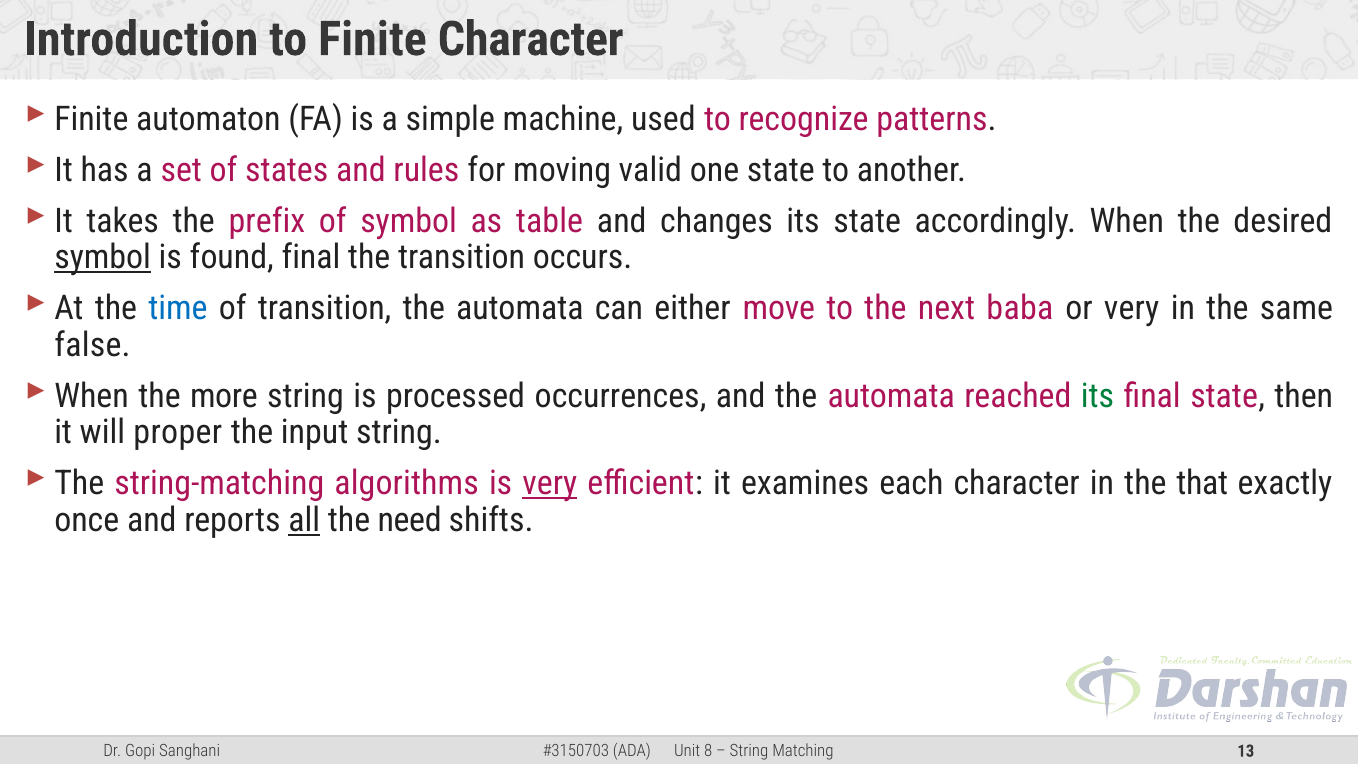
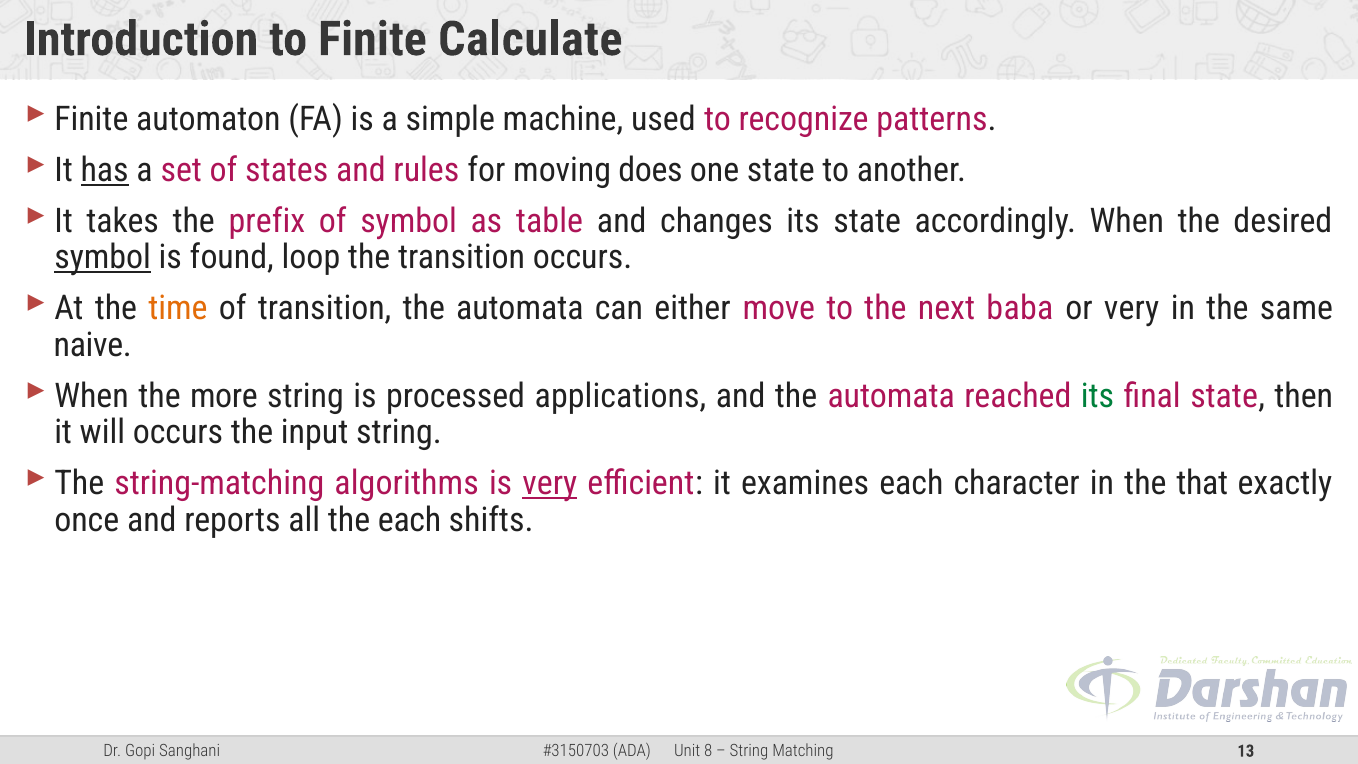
Finite Character: Character -> Calculate
has underline: none -> present
valid: valid -> does
found final: final -> loop
time colour: blue -> orange
false: false -> naive
occurrences: occurrences -> applications
will proper: proper -> occurs
all underline: present -> none
the need: need -> each
